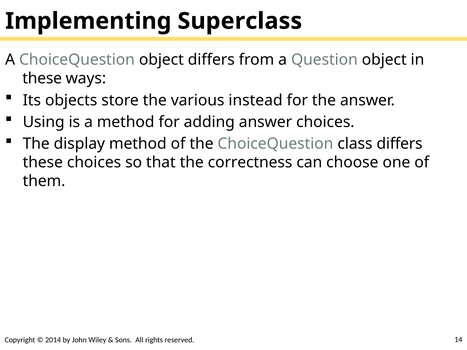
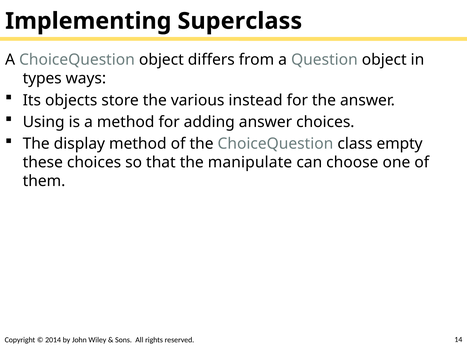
these at (42, 79): these -> types
class differs: differs -> empty
correctness: correctness -> manipulate
